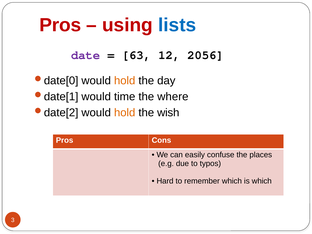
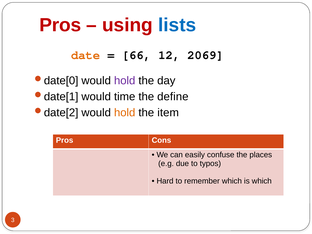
date colour: purple -> orange
63: 63 -> 66
2056: 2056 -> 2069
hold at (125, 81) colour: orange -> purple
where: where -> define
wish: wish -> item
